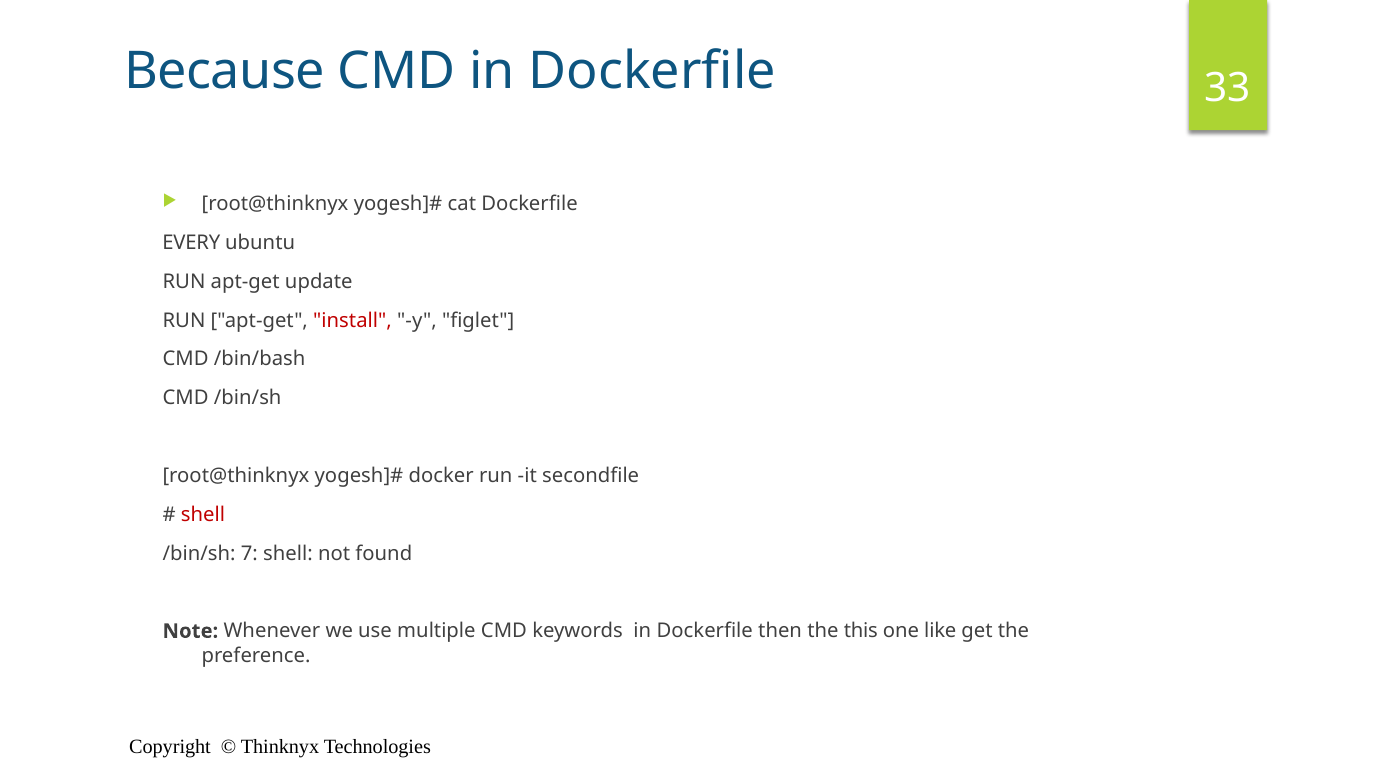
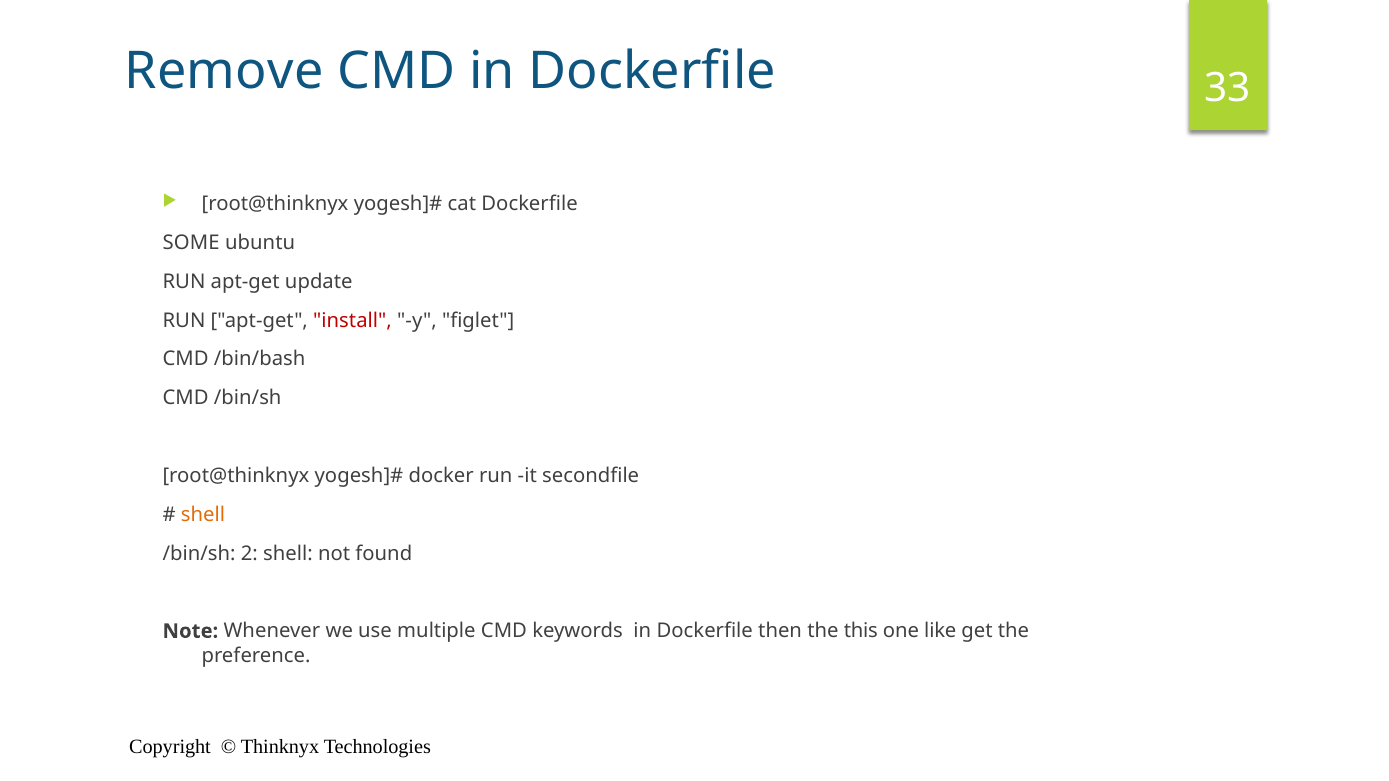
Because: Because -> Remove
EVERY: EVERY -> SOME
shell at (203, 515) colour: red -> orange
7: 7 -> 2
